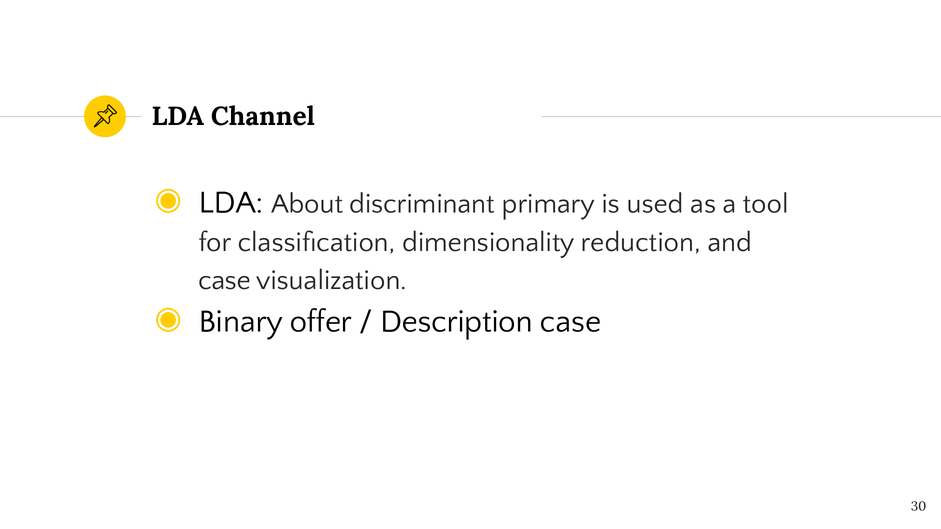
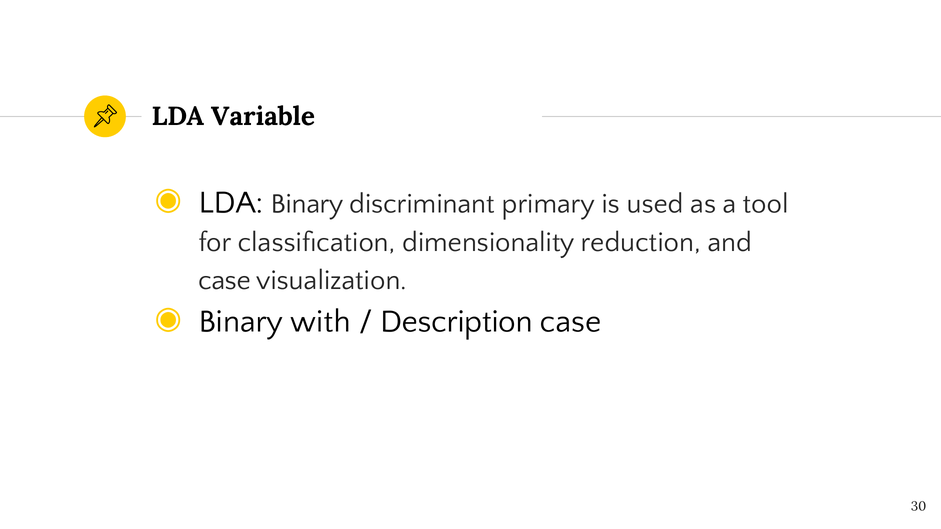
Channel: Channel -> Variable
LDA About: About -> Binary
offer: offer -> with
